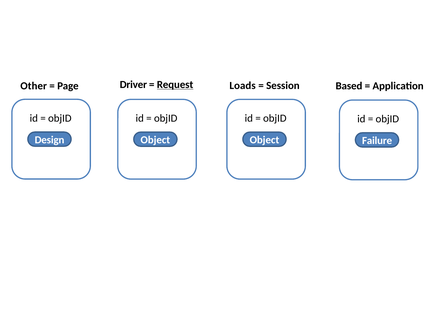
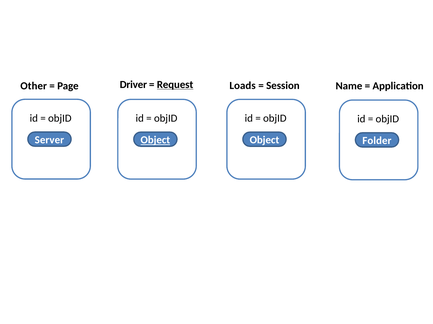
Based: Based -> Name
Design: Design -> Server
Object at (155, 140) underline: none -> present
Failure: Failure -> Folder
